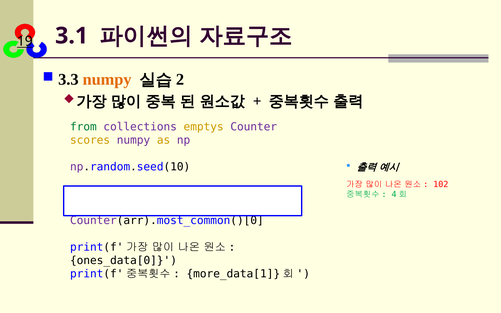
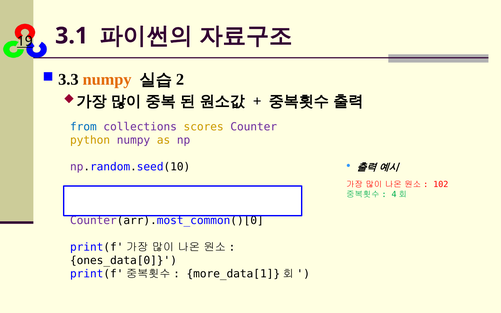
from colour: green -> blue
emptys: emptys -> scores
scores: scores -> python
